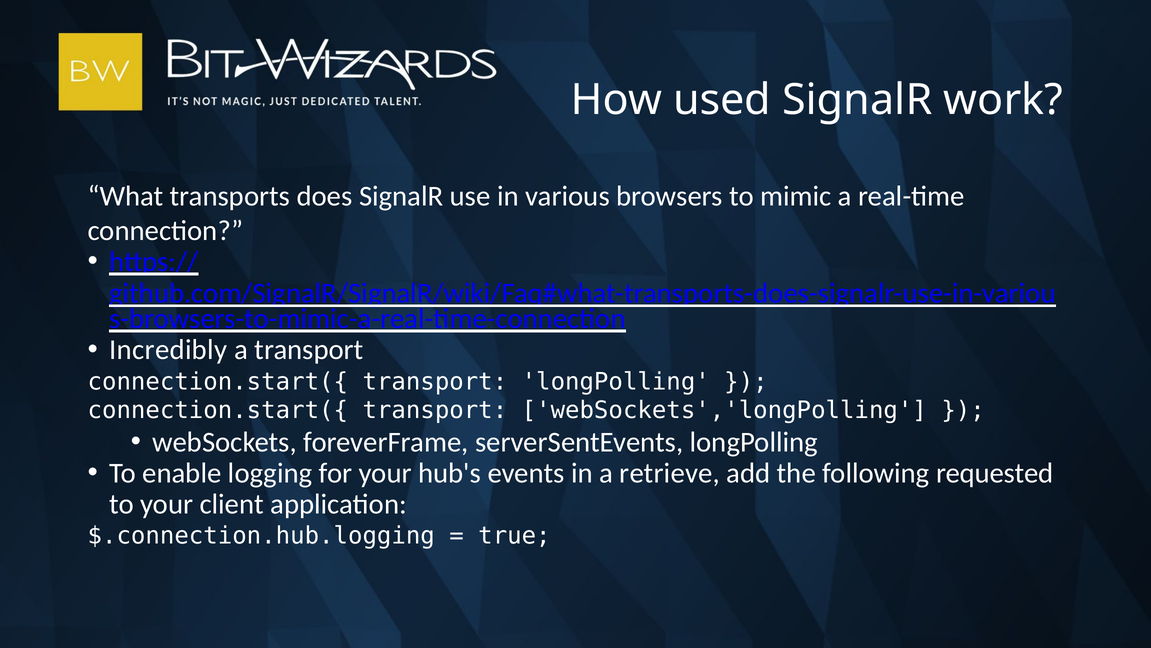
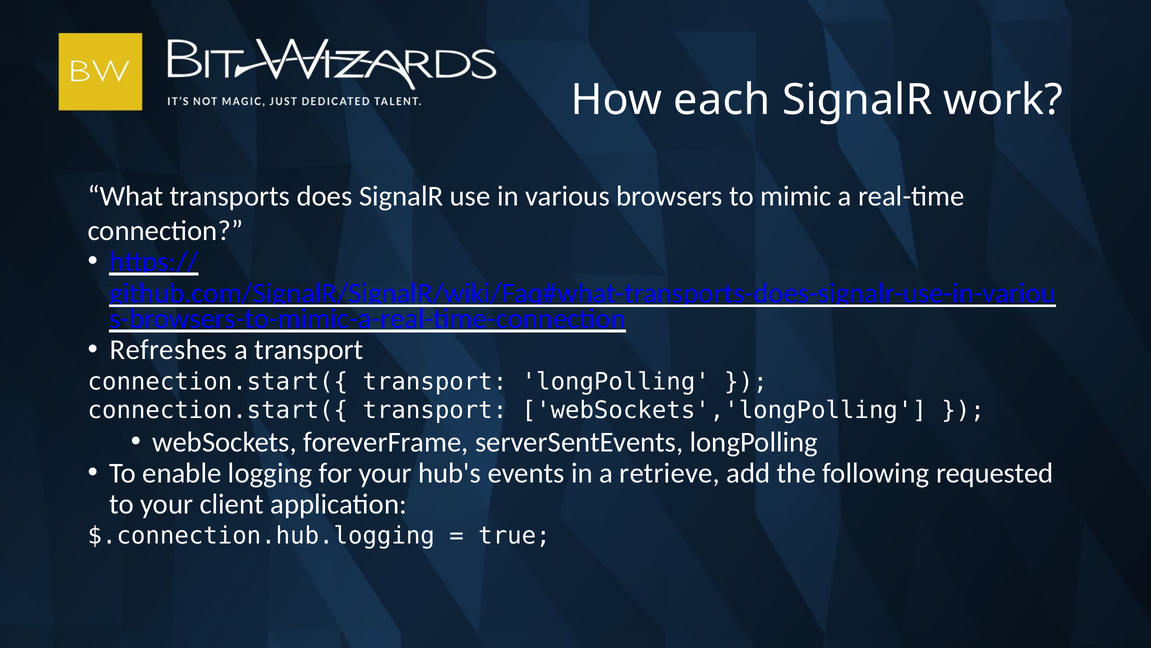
used: used -> each
Incredibly: Incredibly -> Refreshes
